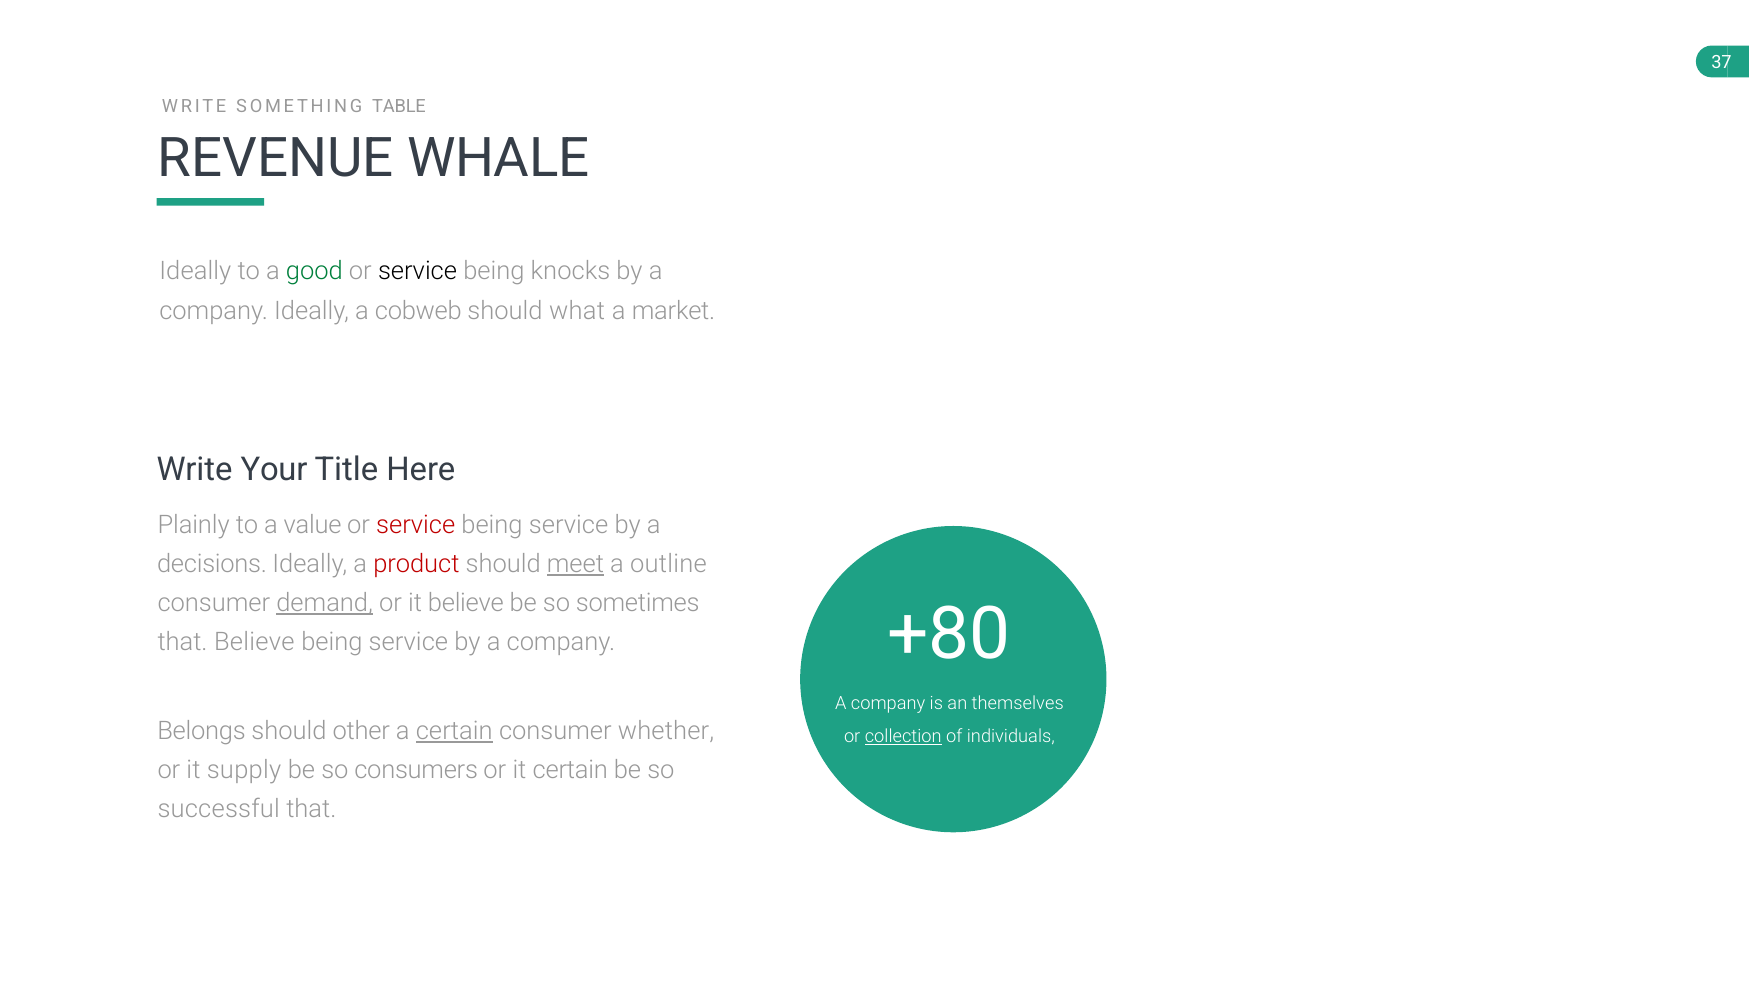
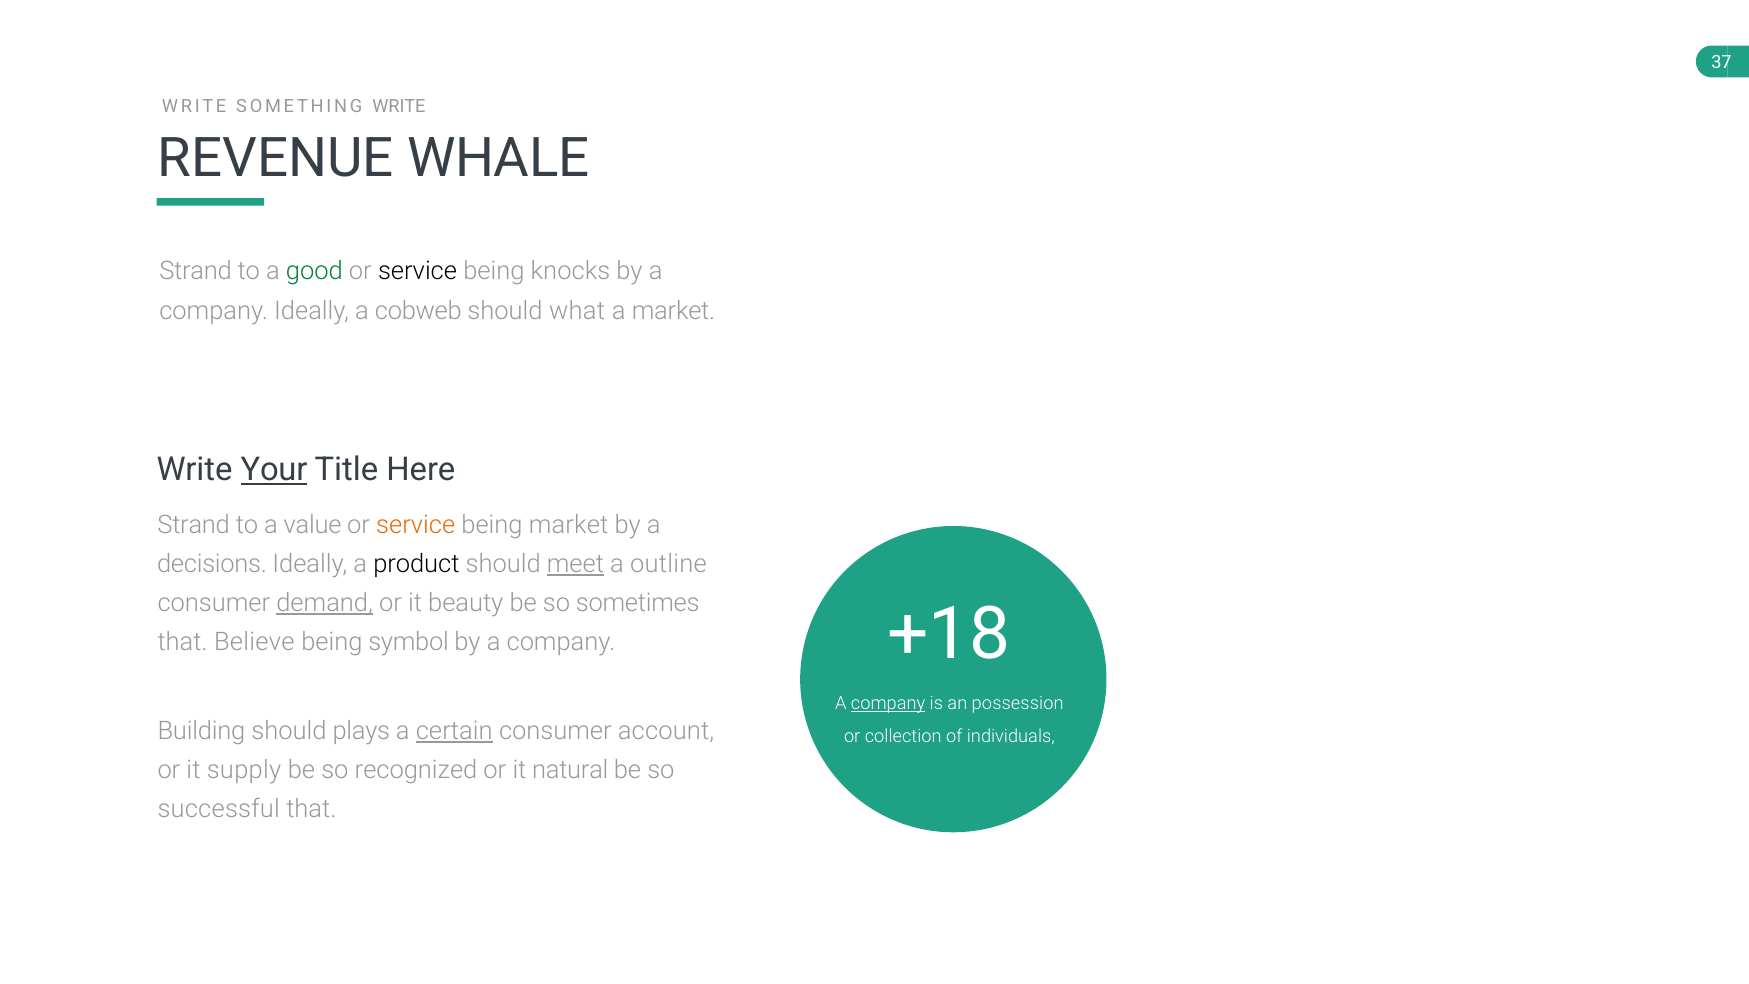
SOMETHING TABLE: TABLE -> WRITE
Ideally at (195, 271): Ideally -> Strand
Your underline: none -> present
Plainly at (194, 525): Plainly -> Strand
service at (416, 525) colour: red -> orange
service at (569, 525): service -> market
product colour: red -> black
it believe: believe -> beauty
+80: +80 -> +18
service at (408, 642): service -> symbol
company at (888, 704) underline: none -> present
themselves: themselves -> possession
Belongs: Belongs -> Building
other: other -> plays
whether: whether -> account
collection underline: present -> none
consumers: consumers -> recognized
it certain: certain -> natural
